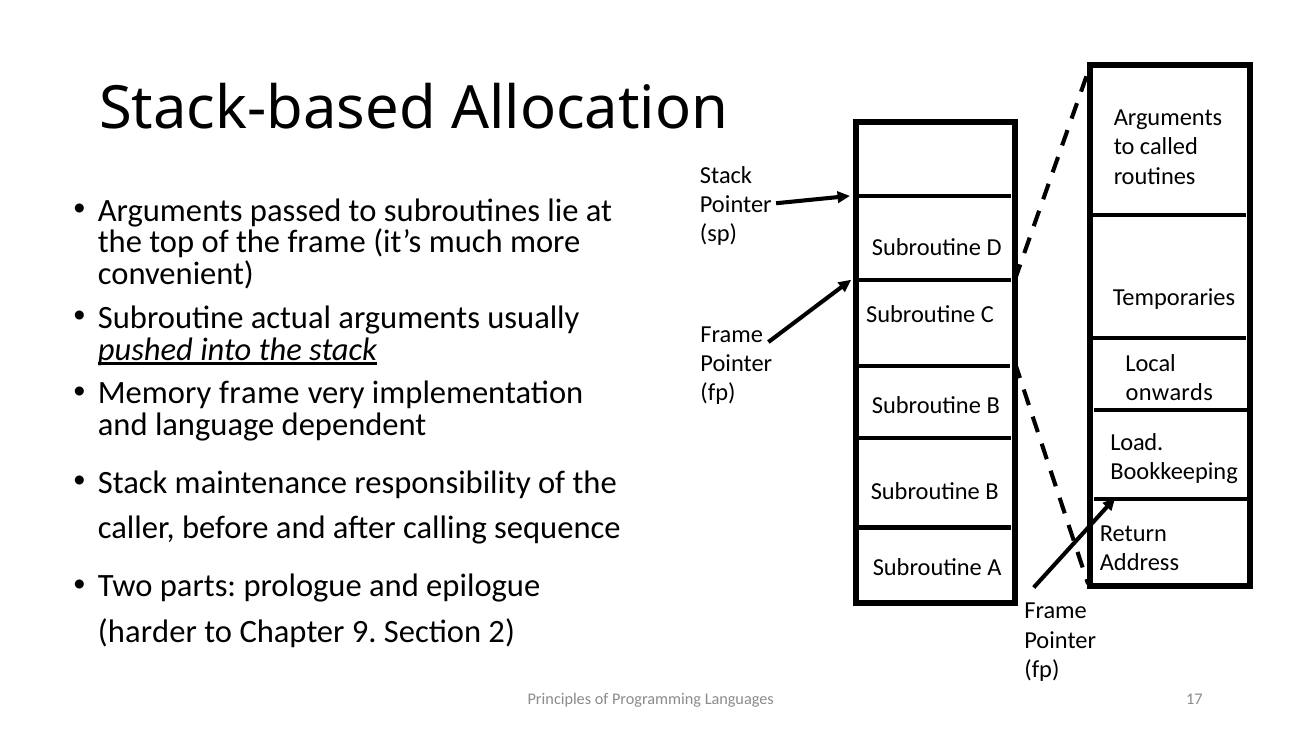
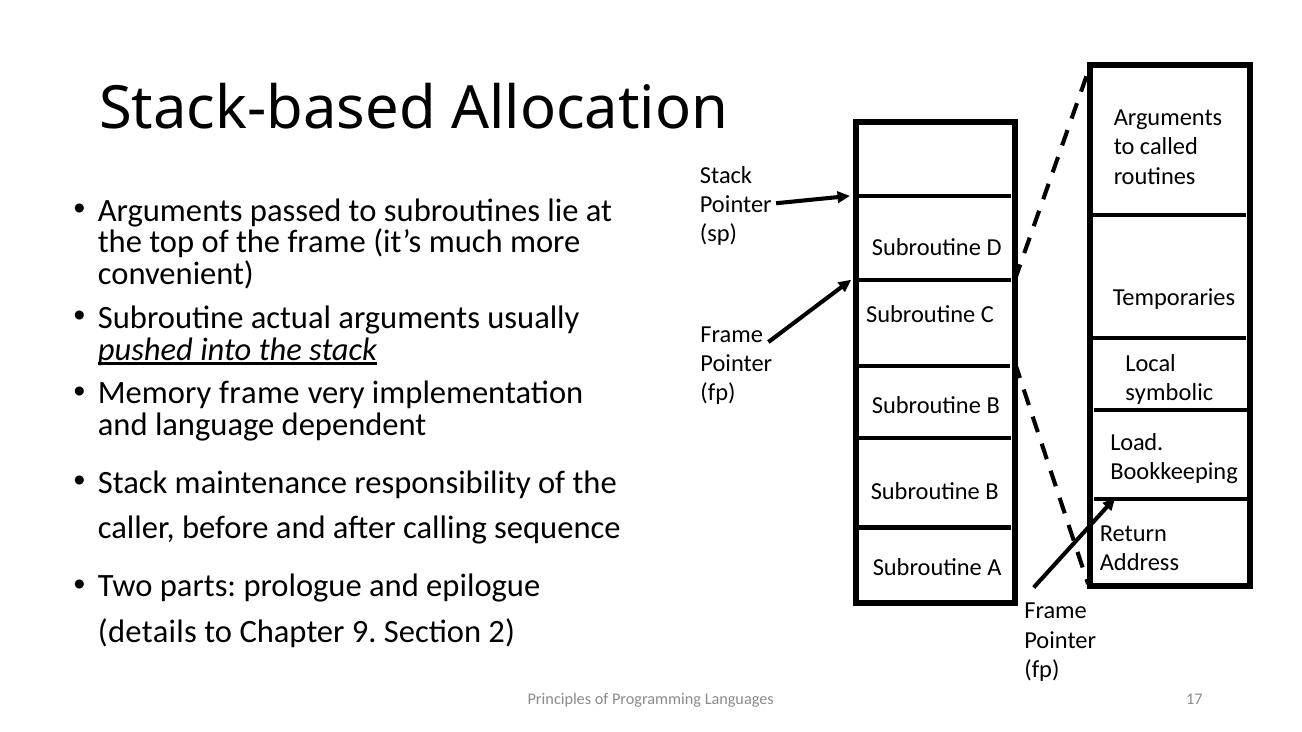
onwards: onwards -> symbolic
harder: harder -> details
